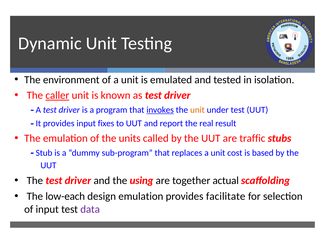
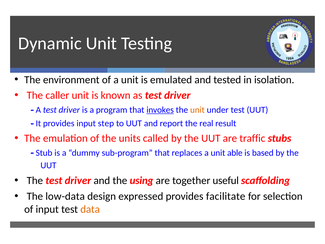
caller underline: present -> none
fixes: fixes -> step
cost: cost -> able
actual: actual -> useful
low-each: low-each -> low-data
design emulation: emulation -> expressed
data colour: purple -> orange
